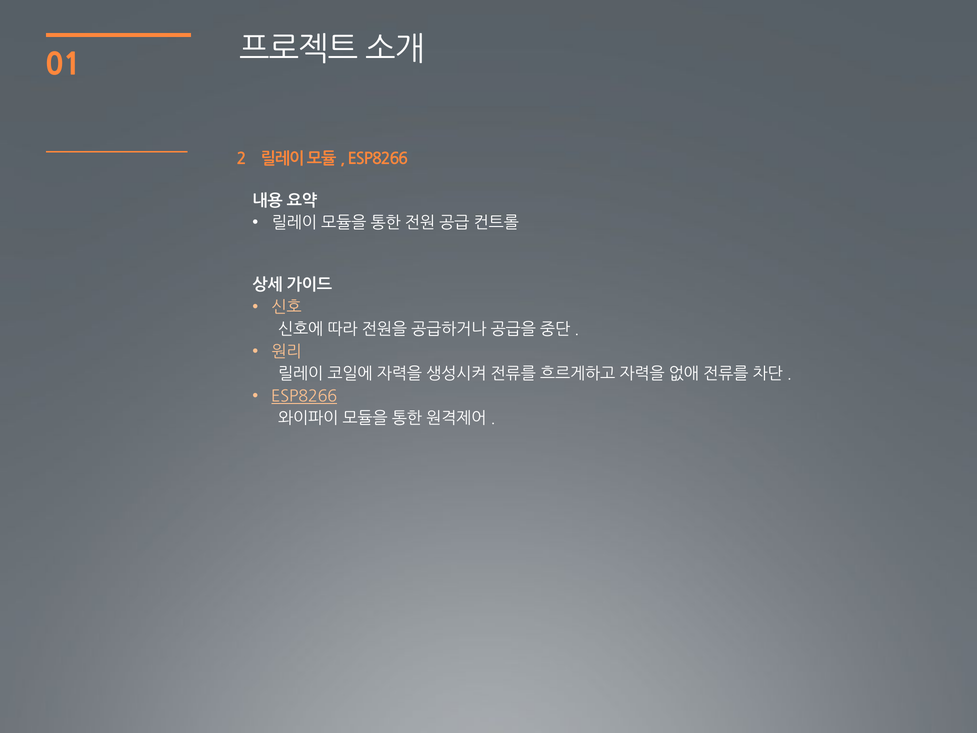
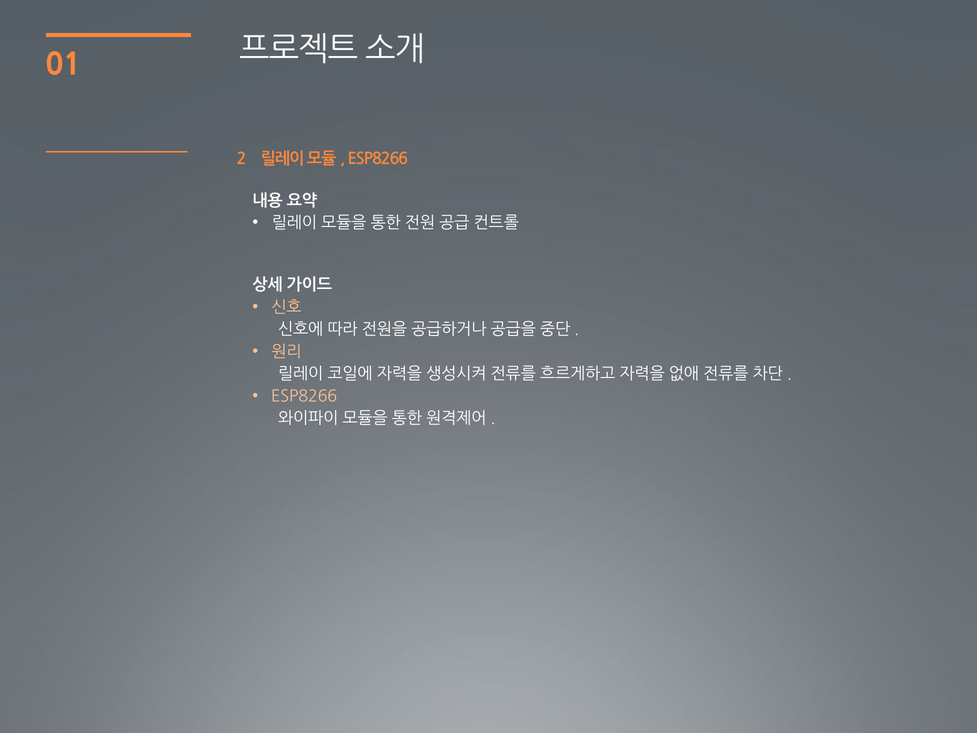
ESP8266 at (304, 396) underline: present -> none
